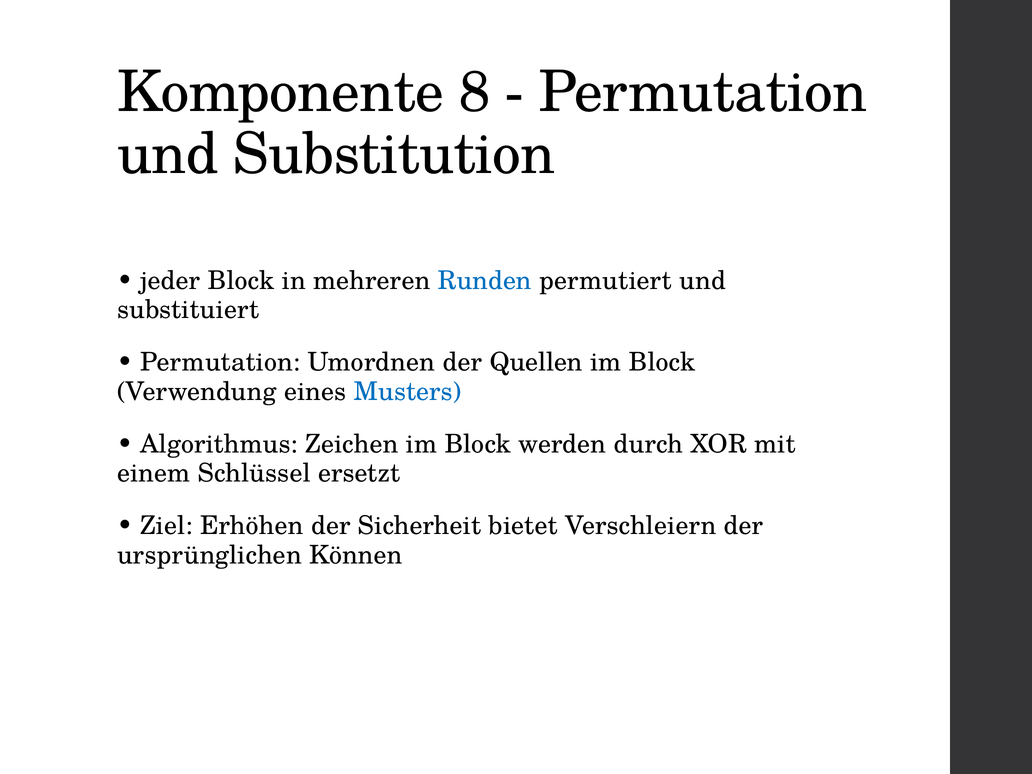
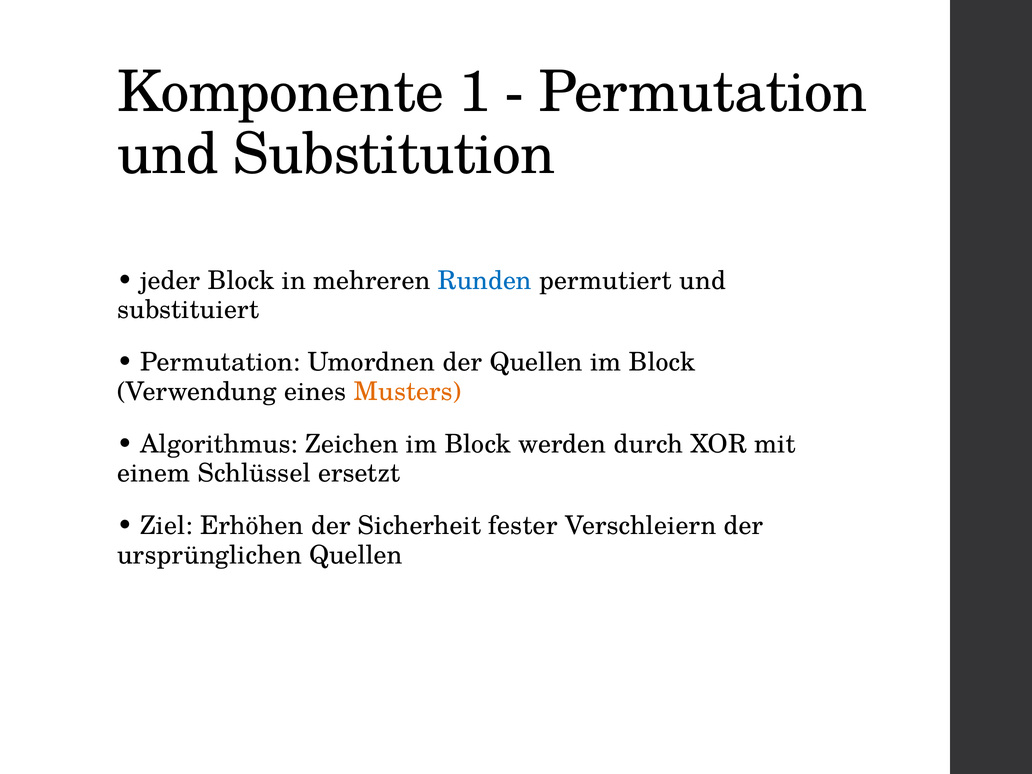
8: 8 -> 1
Musters colour: blue -> orange
bietet: bietet -> fester
ursprünglichen Können: Können -> Quellen
